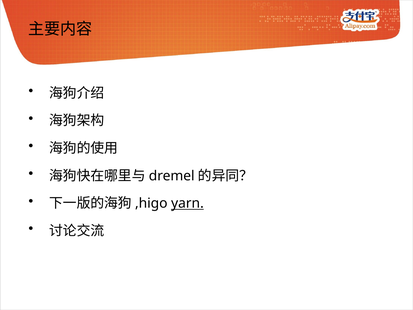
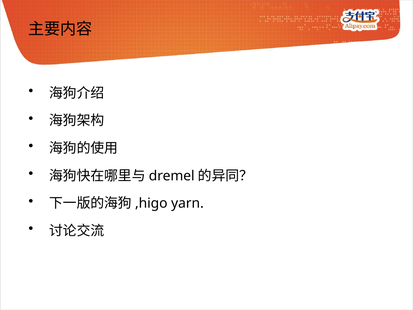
yarn underline: present -> none
